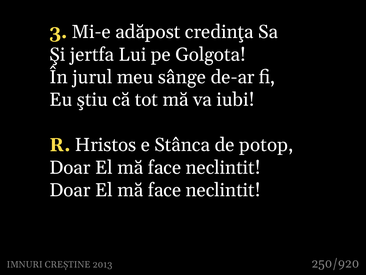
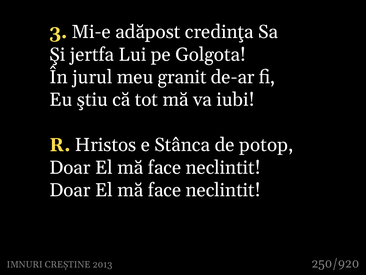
sânge: sânge -> granit
